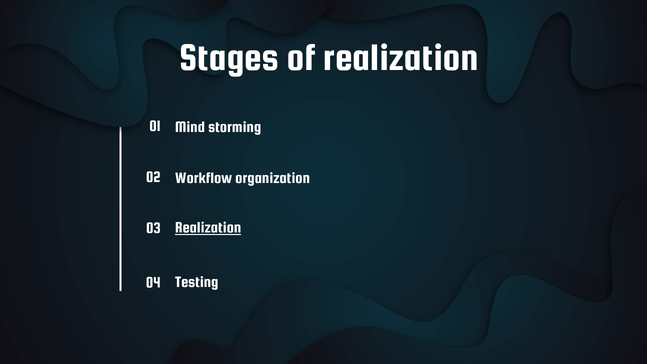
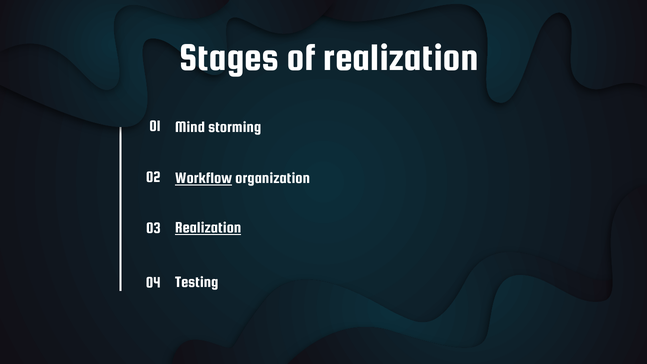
Workflow underline: none -> present
